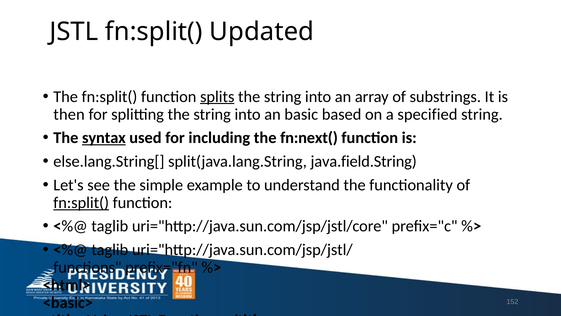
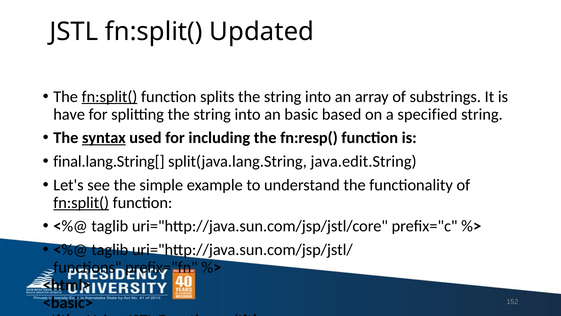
fn:split( at (109, 96) underline: none -> present
splits underline: present -> none
then: then -> have
fn:next(: fn:next( -> fn:resp(
else.lang.String[: else.lang.String[ -> final.lang.String[
java.field.String: java.field.String -> java.edit.String
